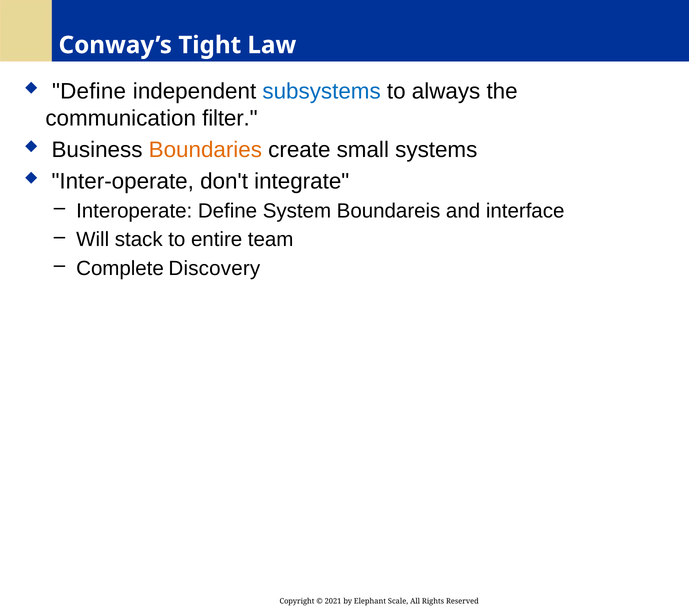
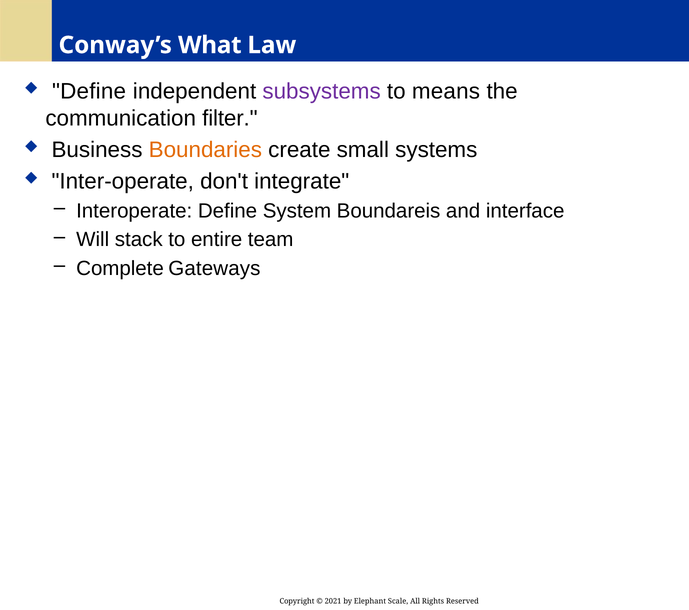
Tight: Tight -> What
subsystems colour: blue -> purple
always: always -> means
Discovery: Discovery -> Gateways
